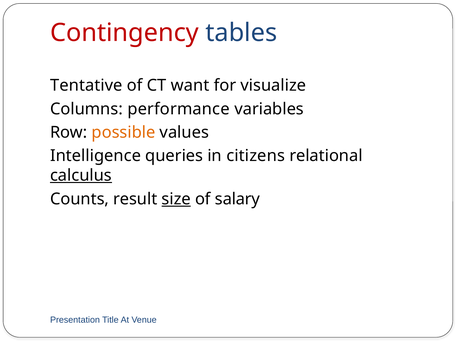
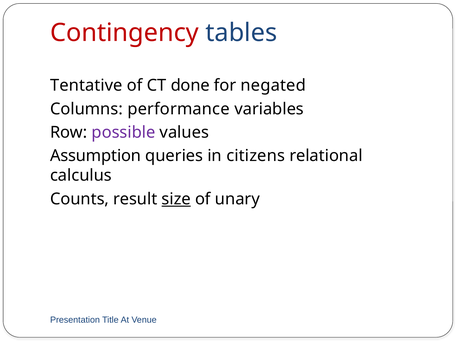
want: want -> done
visualize: visualize -> negated
possible colour: orange -> purple
Intelligence: Intelligence -> Assumption
calculus underline: present -> none
salary: salary -> unary
